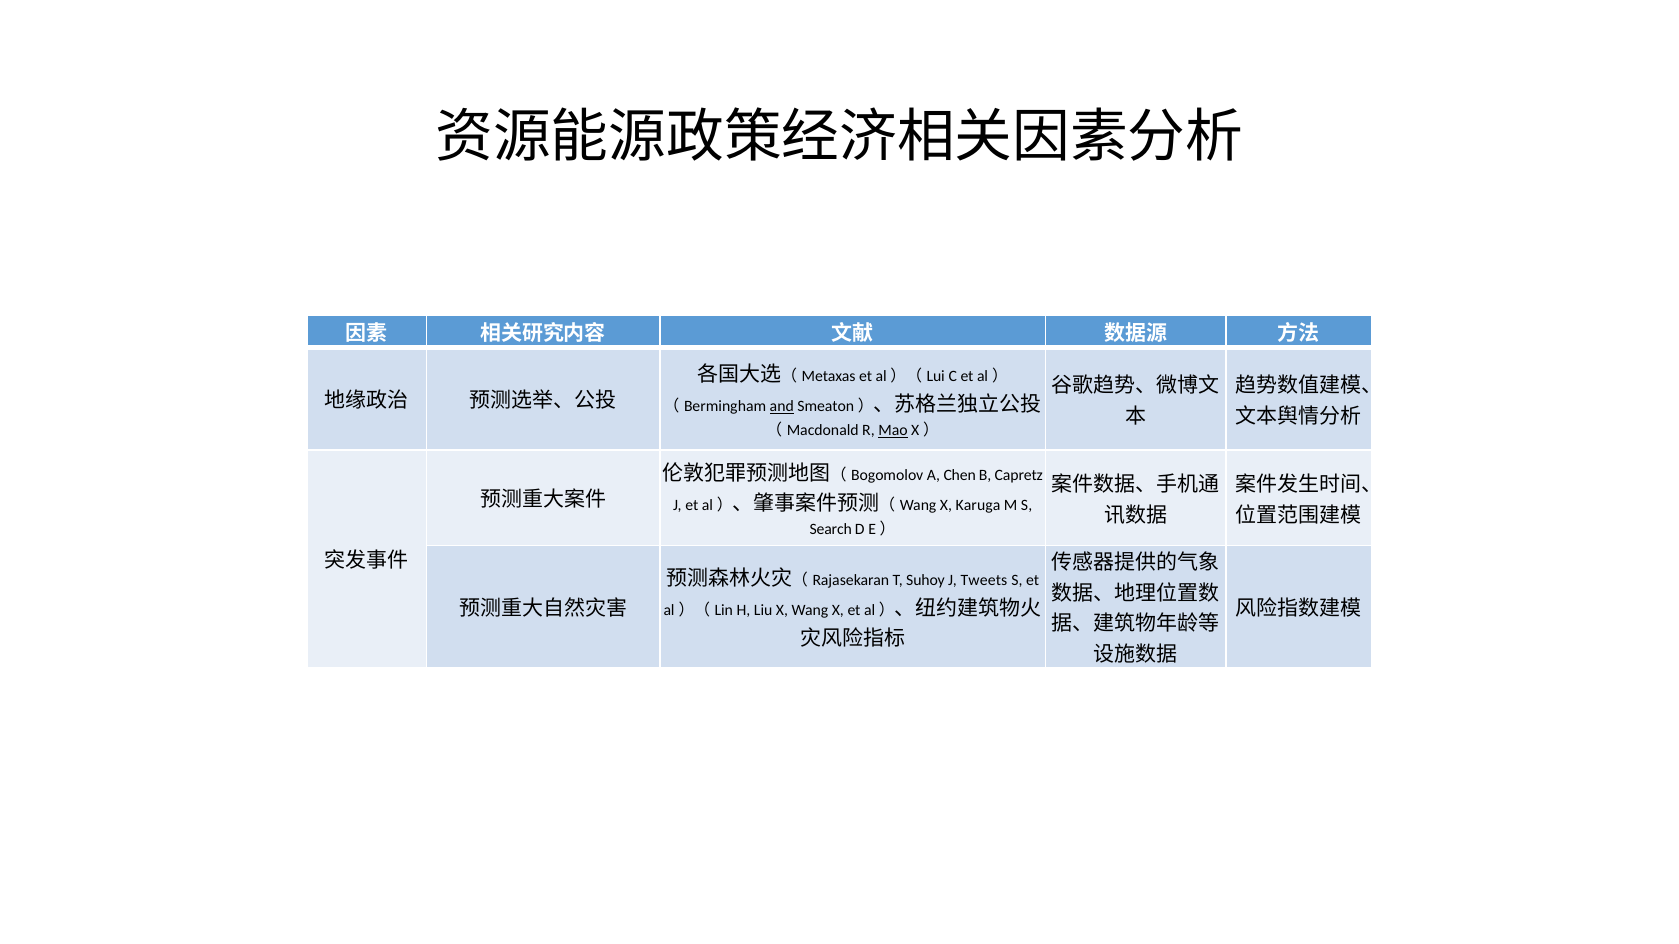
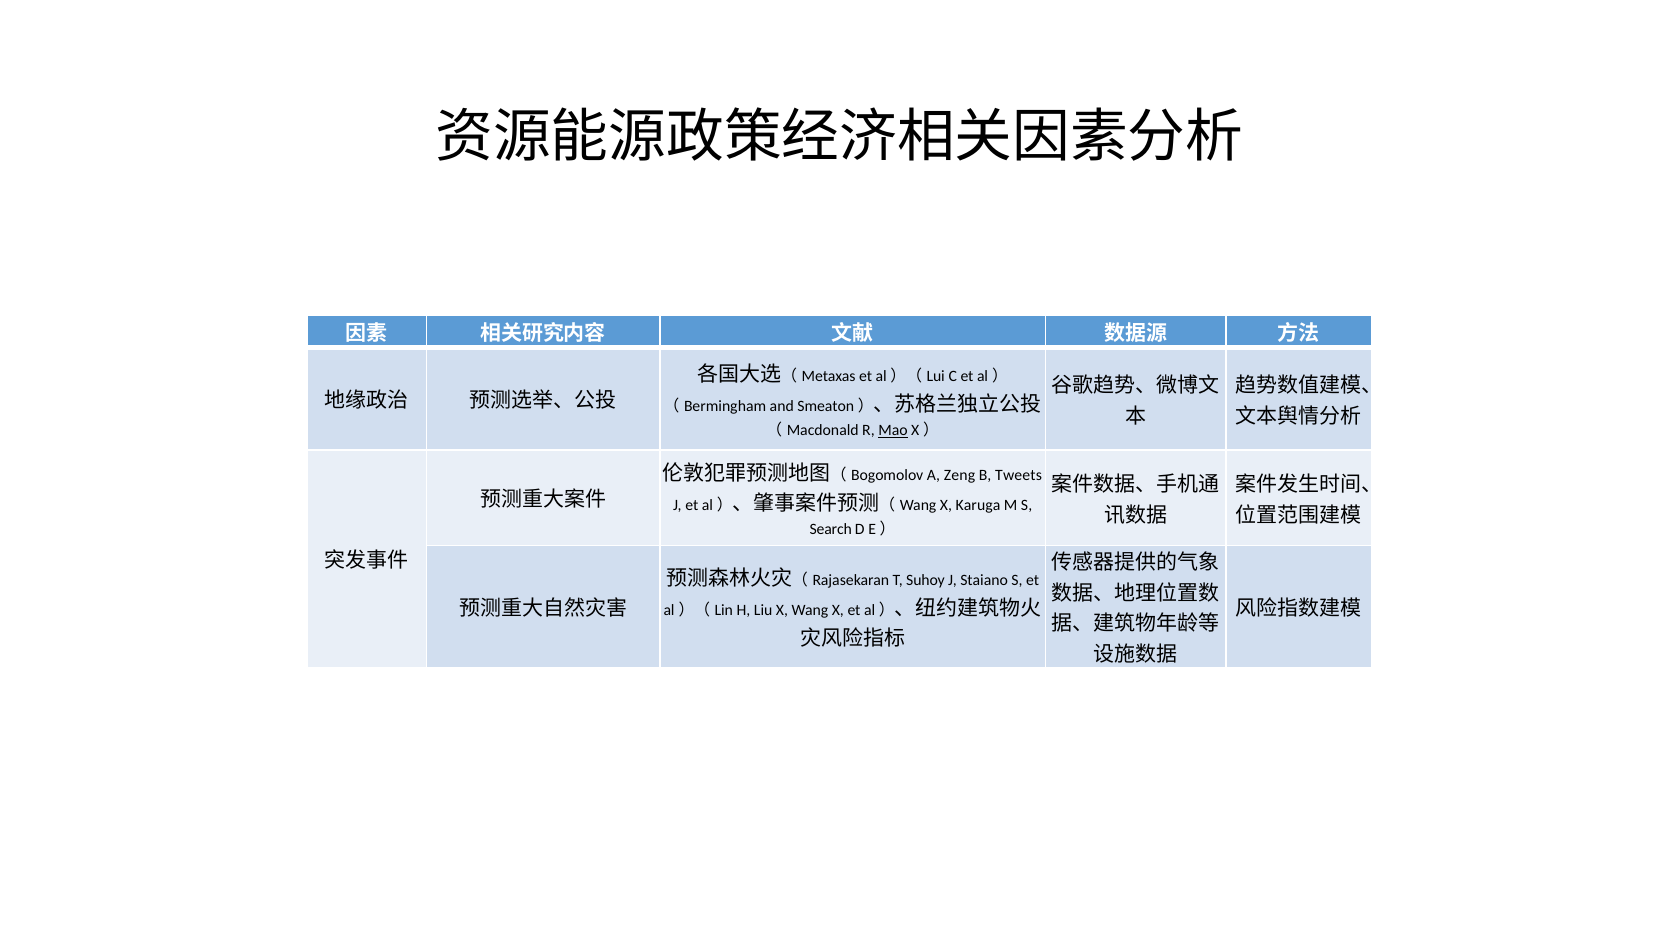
and underline: present -> none
Chen: Chen -> Zeng
Capretz: Capretz -> Tweets
Tweets: Tweets -> Staiano
